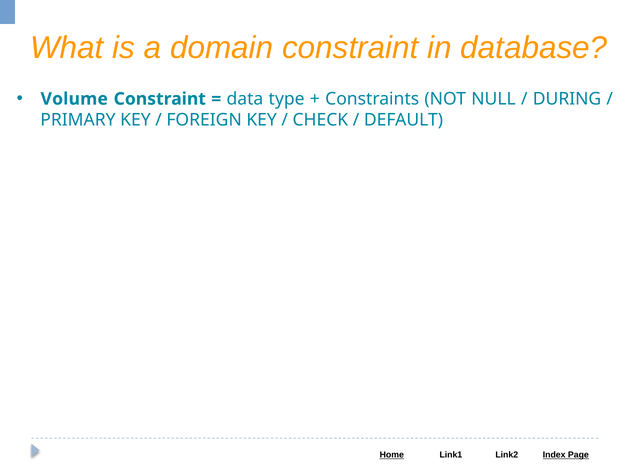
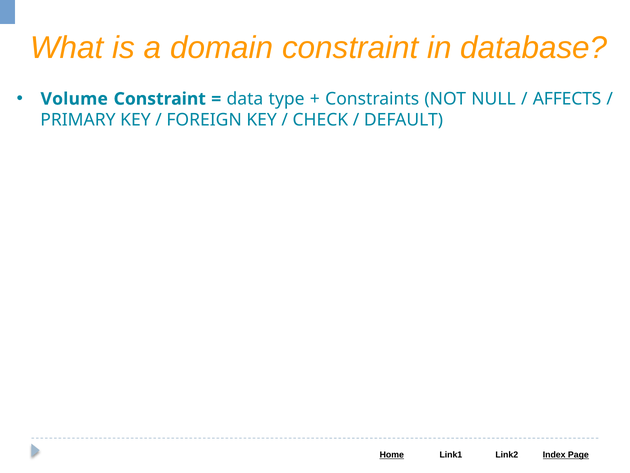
DURING: DURING -> AFFECTS
